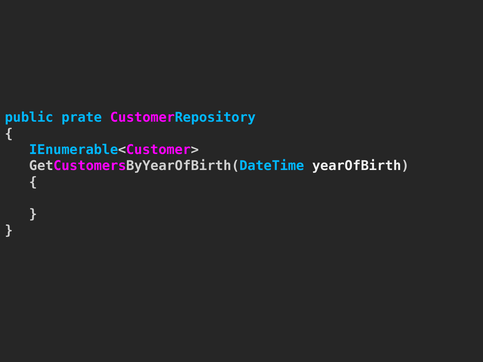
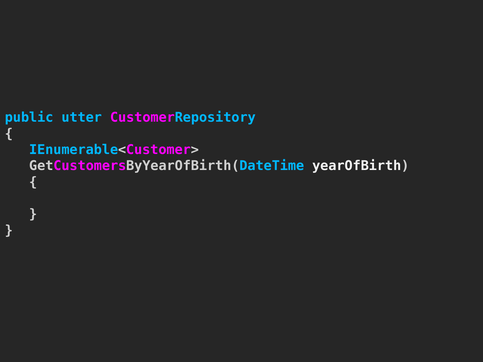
prate: prate -> utter
